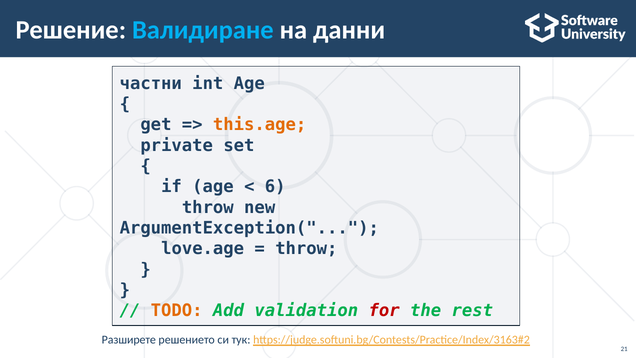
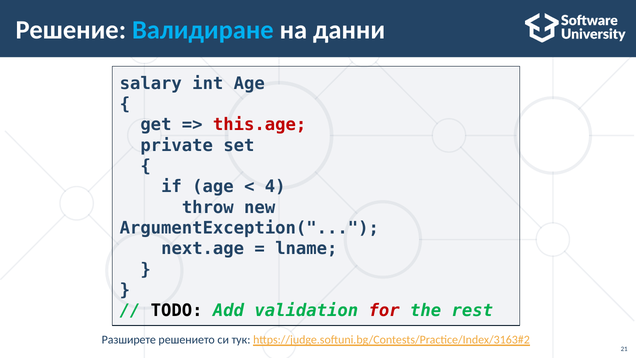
частни: частни -> salary
this.age colour: orange -> red
6: 6 -> 4
love.age: love.age -> next.age
throw at (306, 249): throw -> lname
TODO colour: orange -> black
